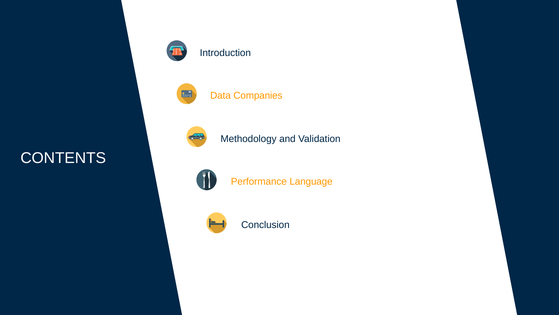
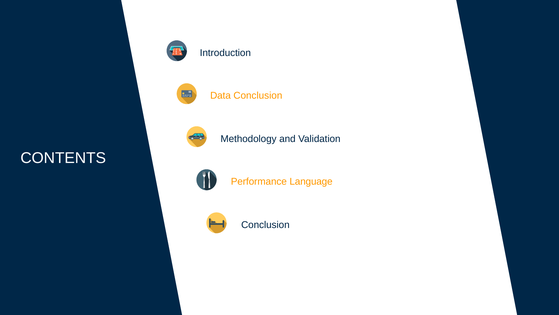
Data Companies: Companies -> Conclusion
